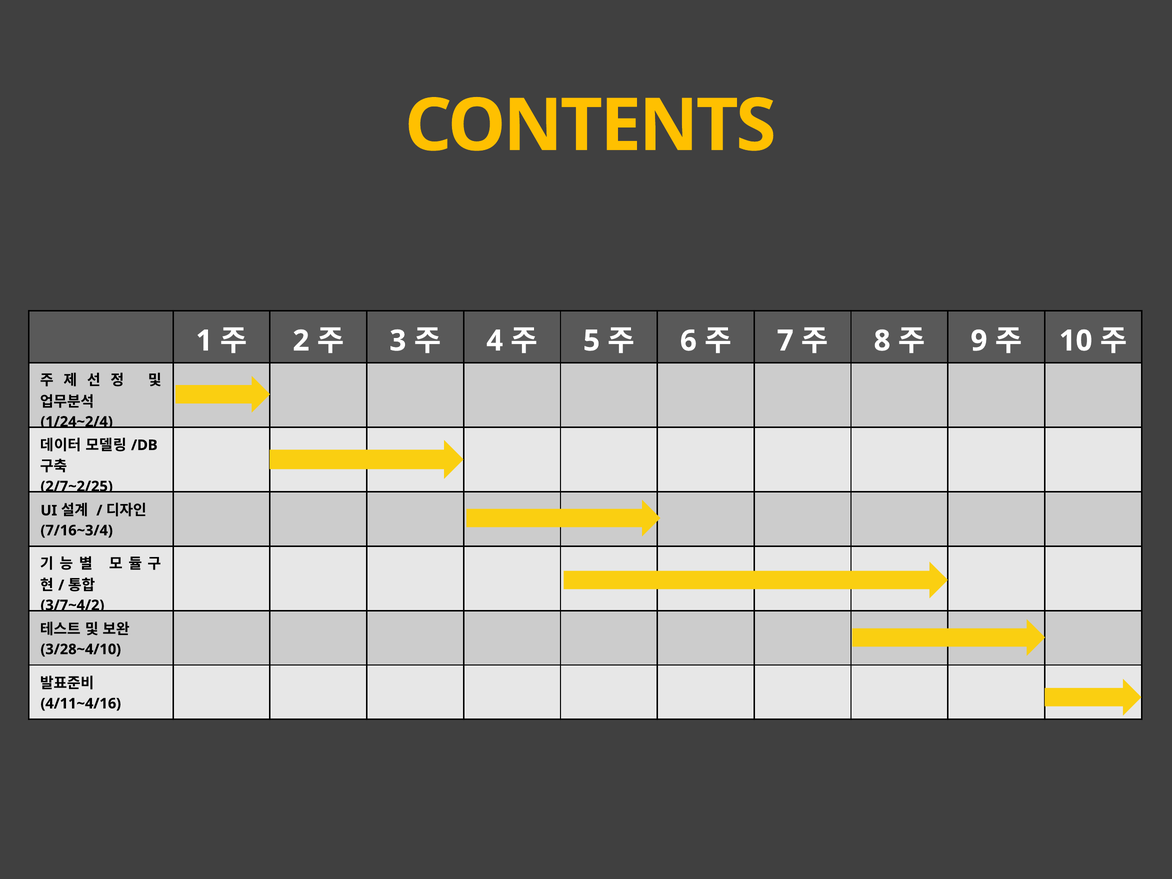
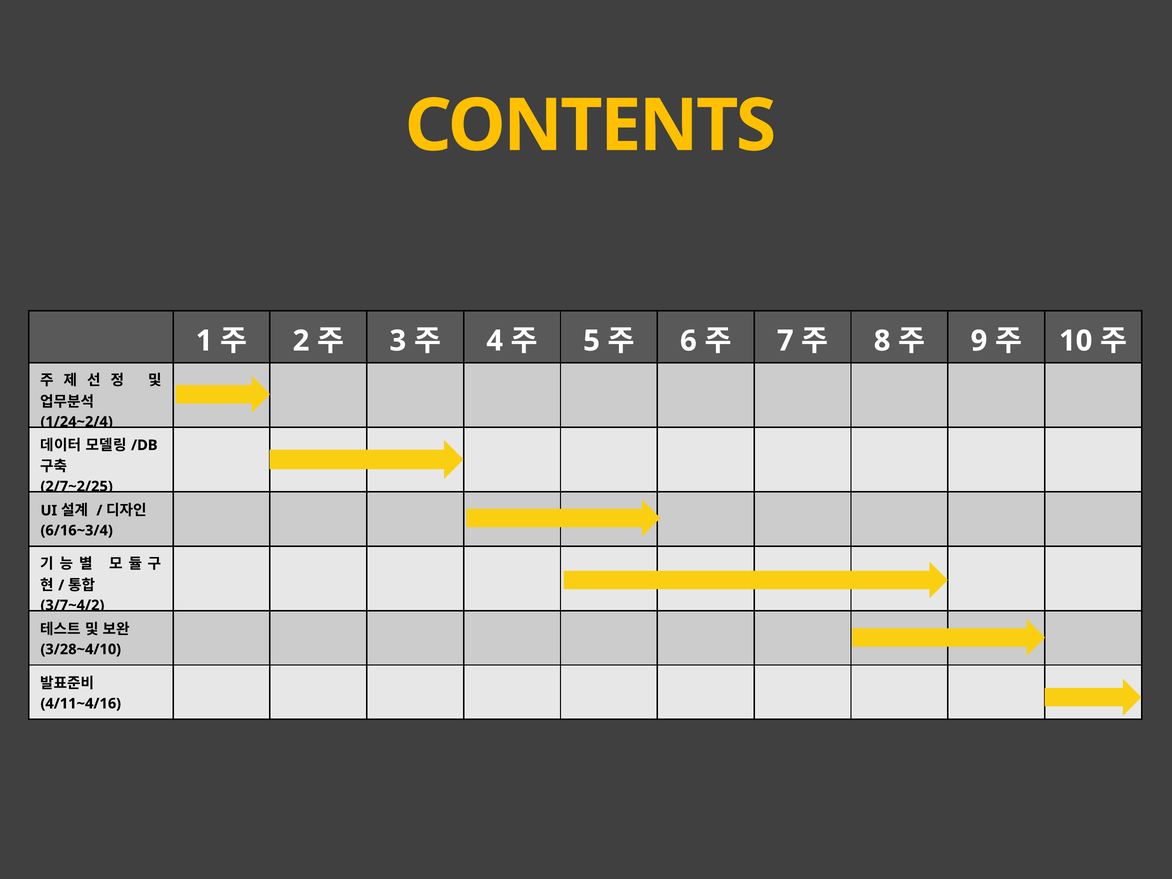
7/16~3/4: 7/16~3/4 -> 6/16~3/4
